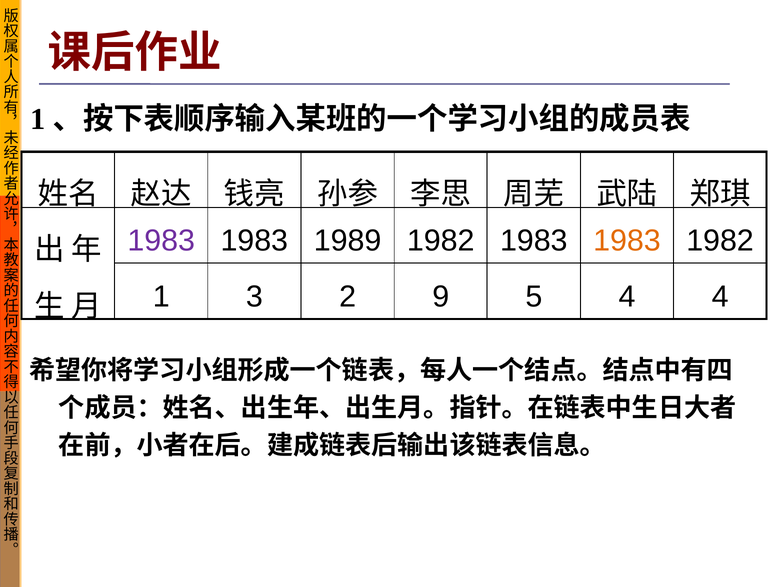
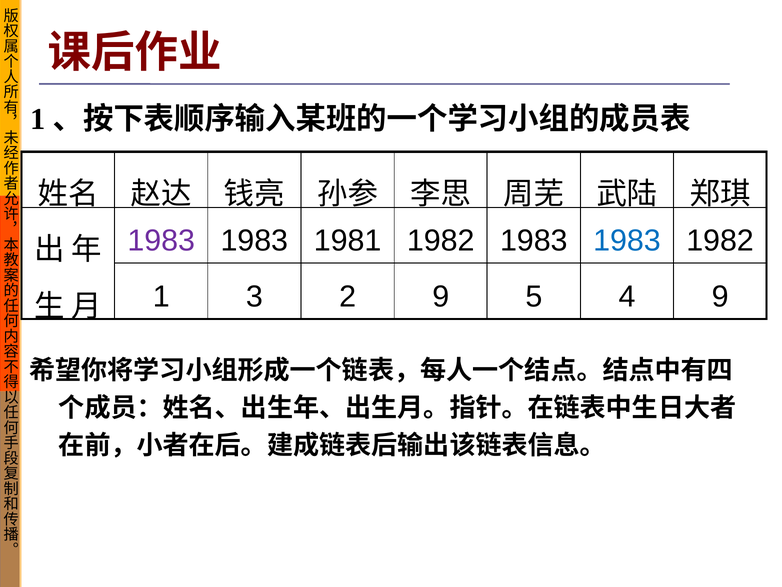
1989: 1989 -> 1981
1983 at (627, 241) colour: orange -> blue
4 4: 4 -> 9
